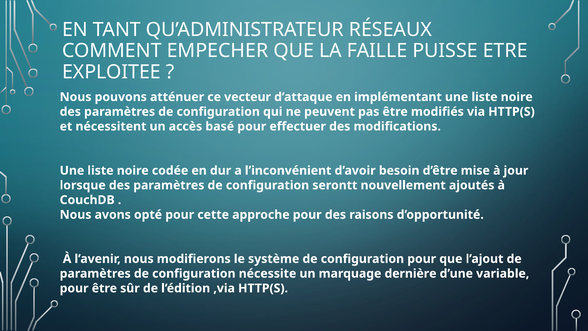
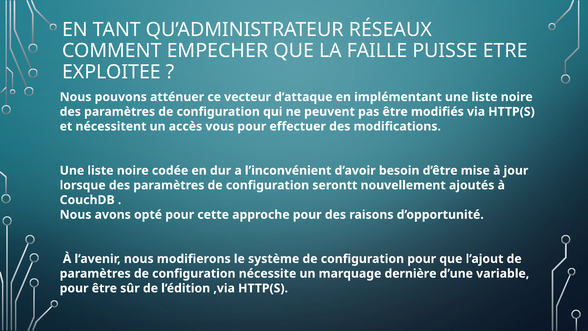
basé: basé -> vous
